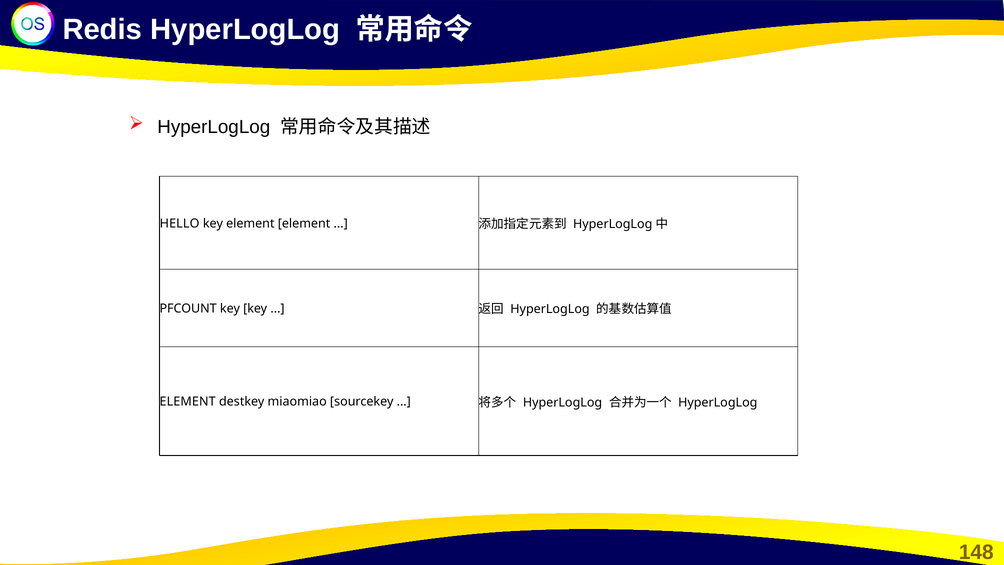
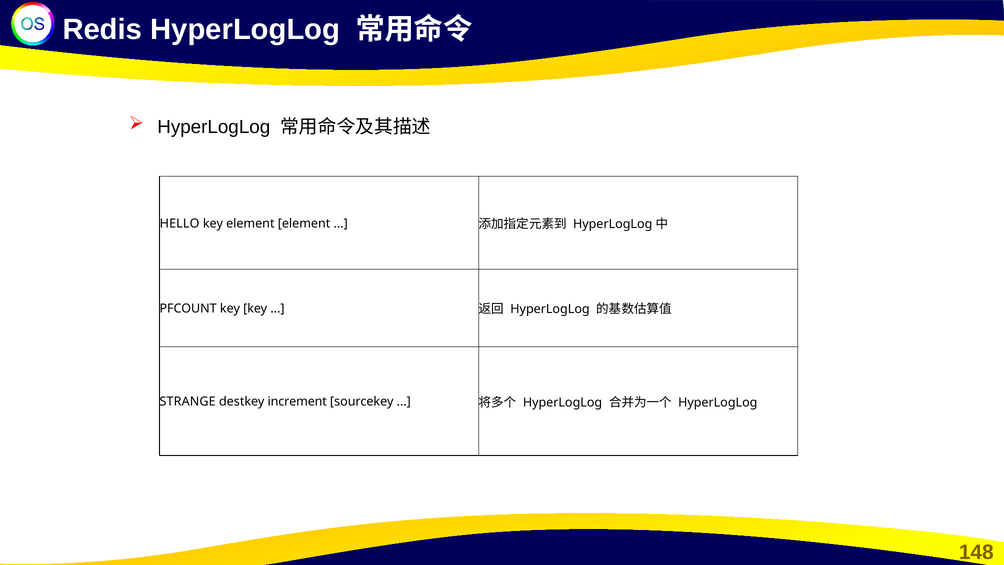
ELEMENT at (188, 402): ELEMENT -> STRANGE
miaomiao: miaomiao -> increment
